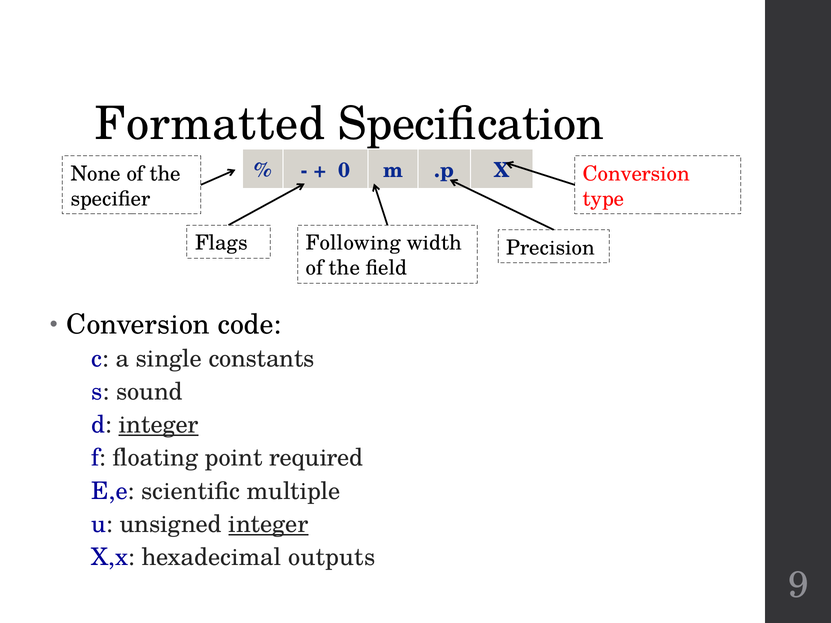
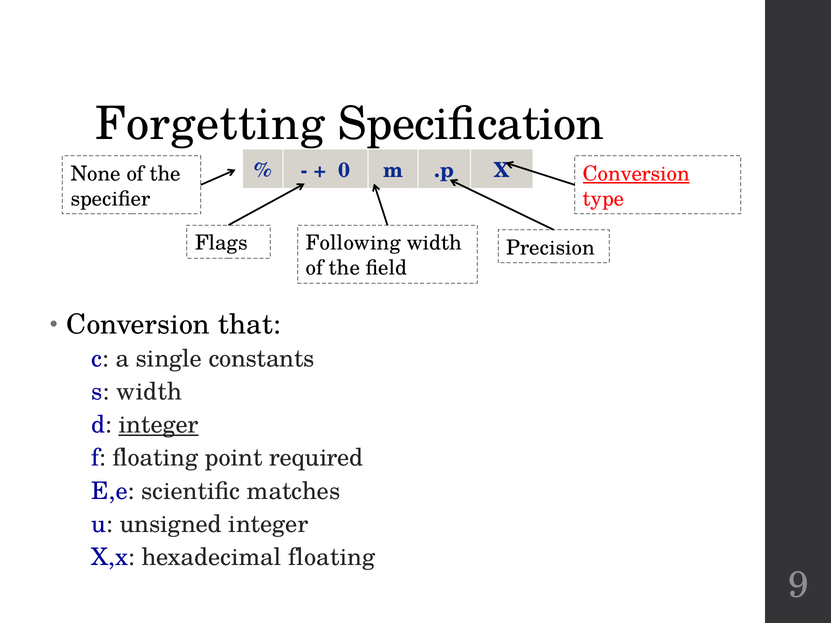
Formatted: Formatted -> Forgetting
Conversion at (636, 174) underline: none -> present
code: code -> that
s sound: sound -> width
multiple: multiple -> matches
integer at (268, 524) underline: present -> none
hexadecimal outputs: outputs -> floating
